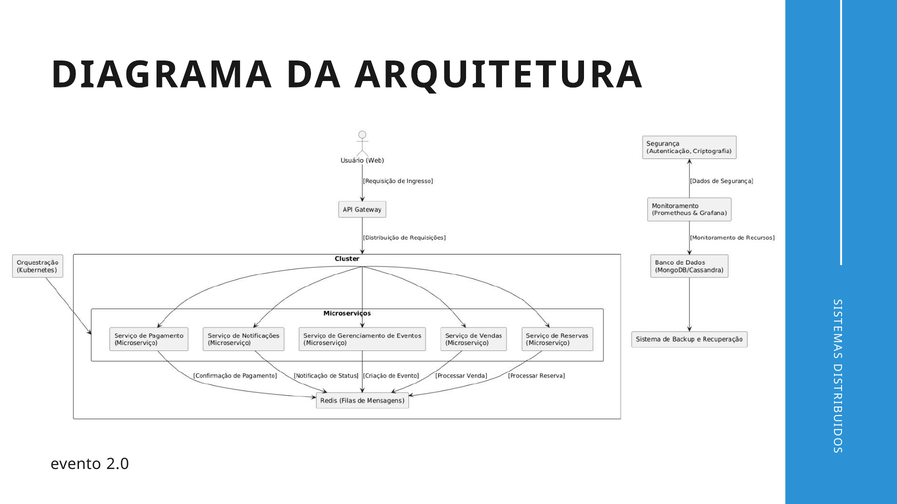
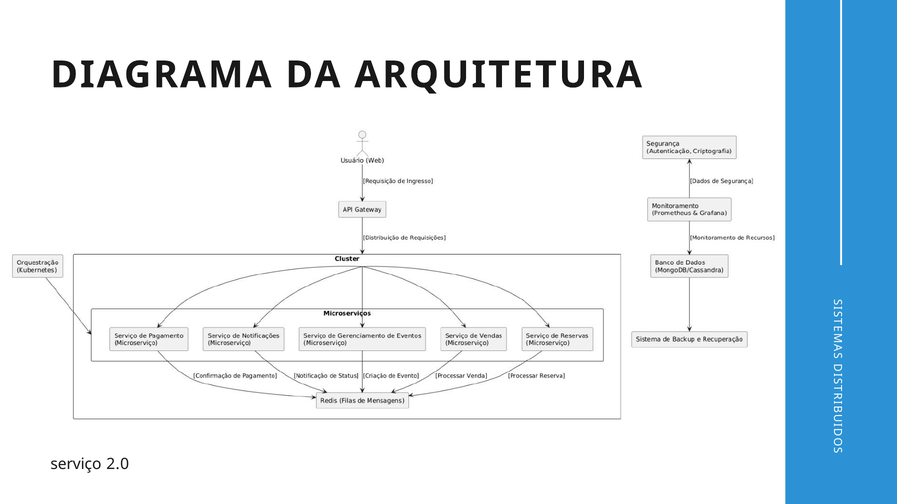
evento: evento -> serviço
